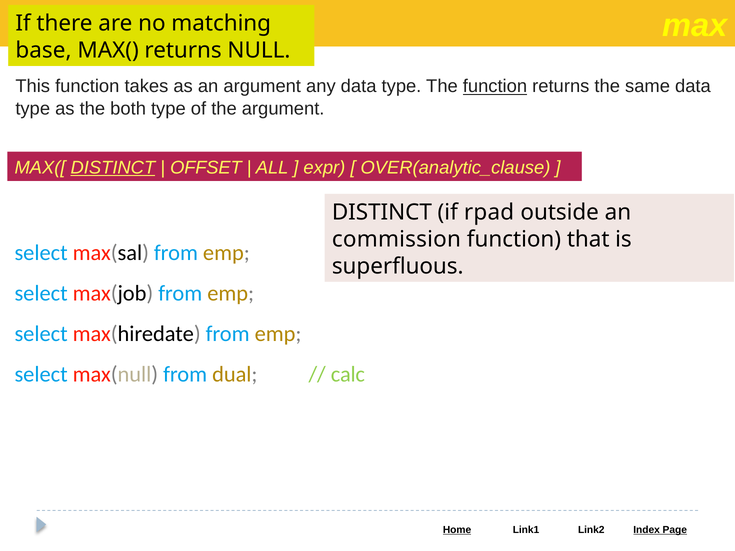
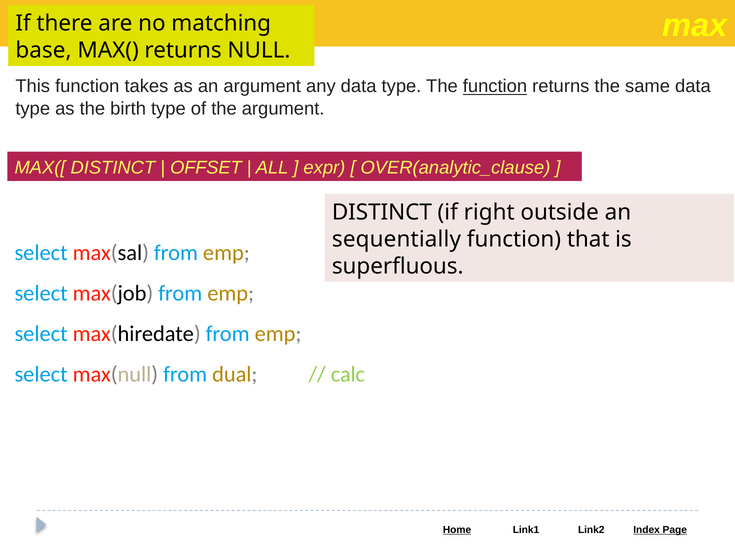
both: both -> birth
DISTINCT at (113, 168) underline: present -> none
rpad: rpad -> right
commission: commission -> sequentially
